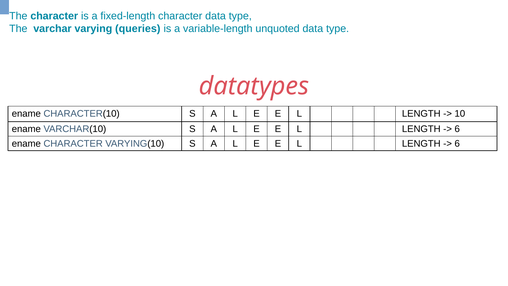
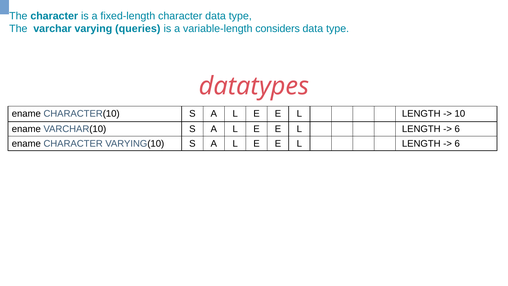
unquoted: unquoted -> considers
